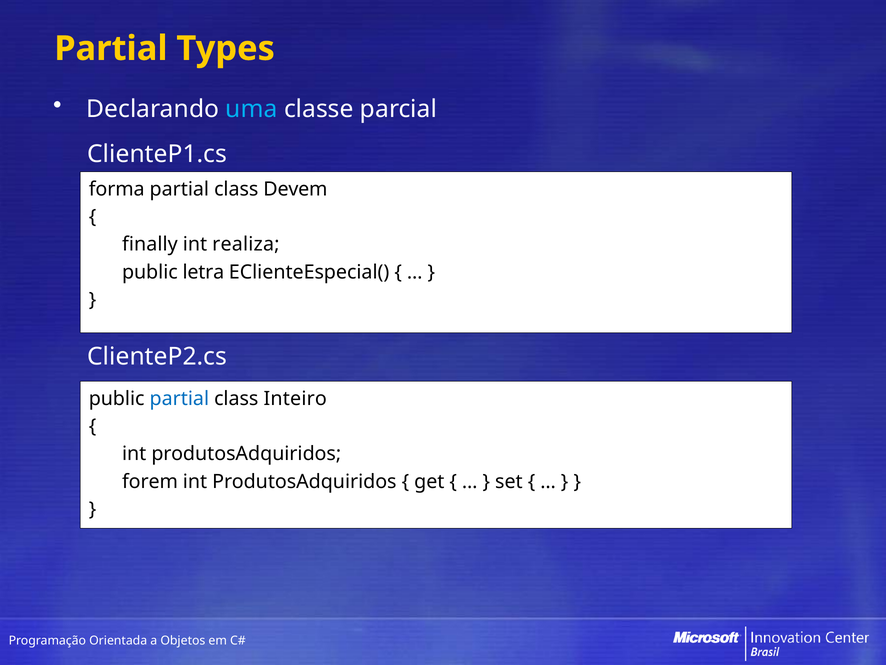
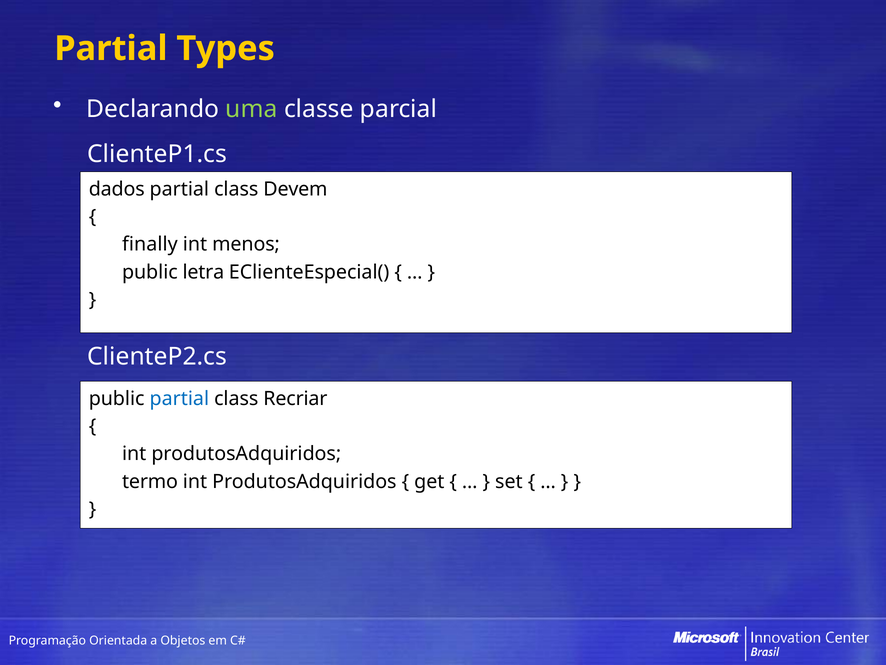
uma colour: light blue -> light green
forma: forma -> dados
realiza: realiza -> menos
Inteiro: Inteiro -> Recriar
forem: forem -> termo
